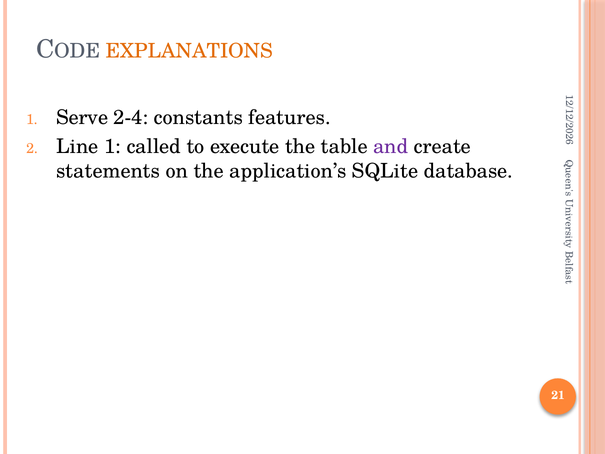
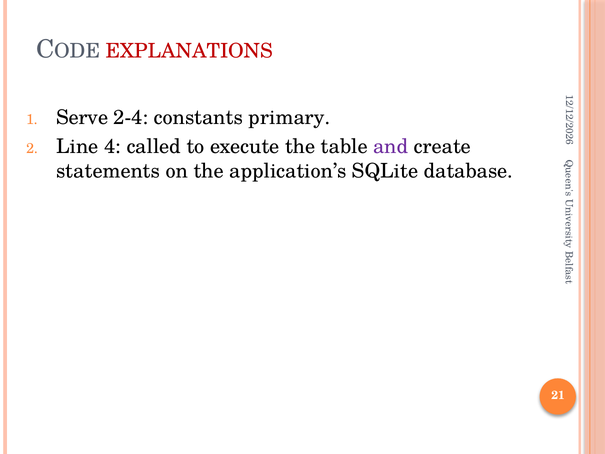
EXPLANATIONS colour: orange -> red
features: features -> primary
Line 1: 1 -> 4
